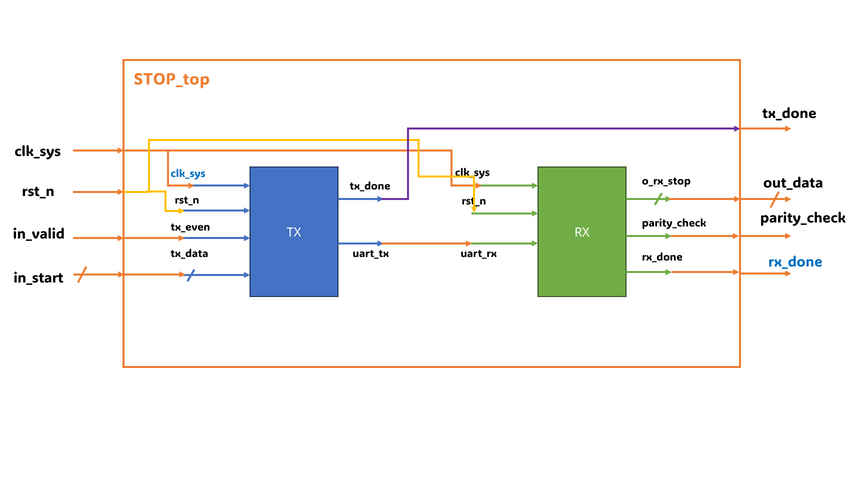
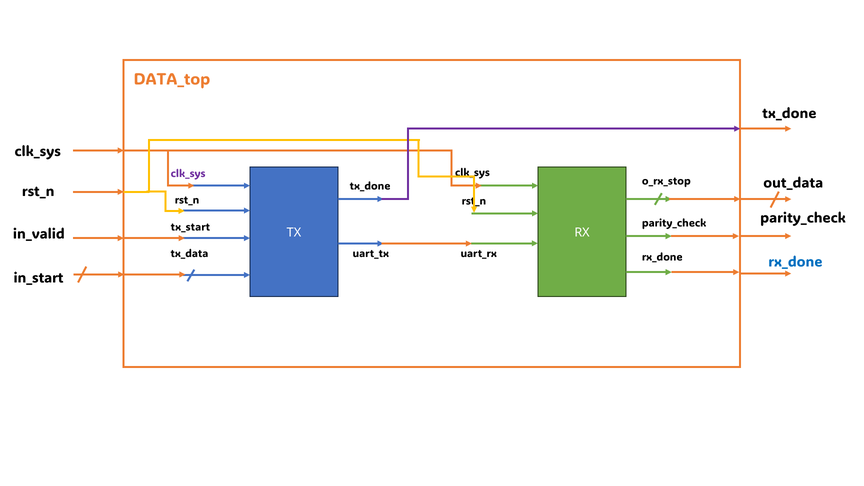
STOP_top: STOP_top -> DATA_top
clk_sys at (188, 174) colour: blue -> purple
tx_even: tx_even -> tx_start
